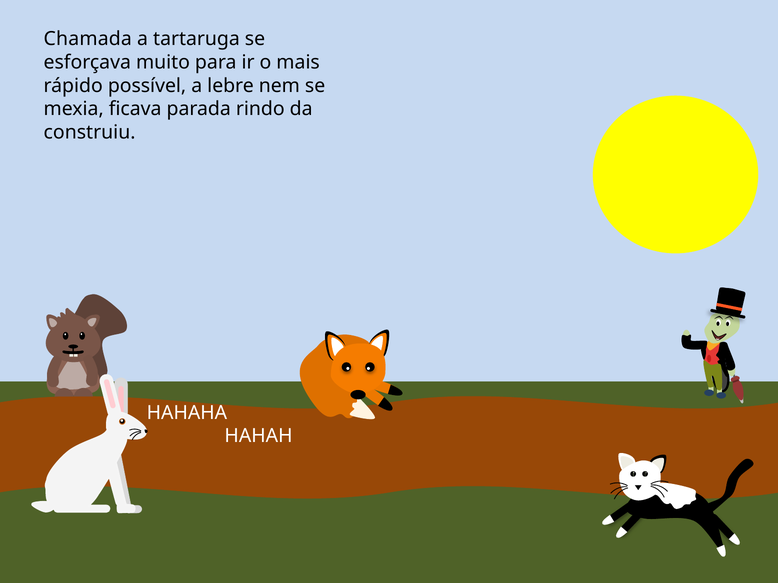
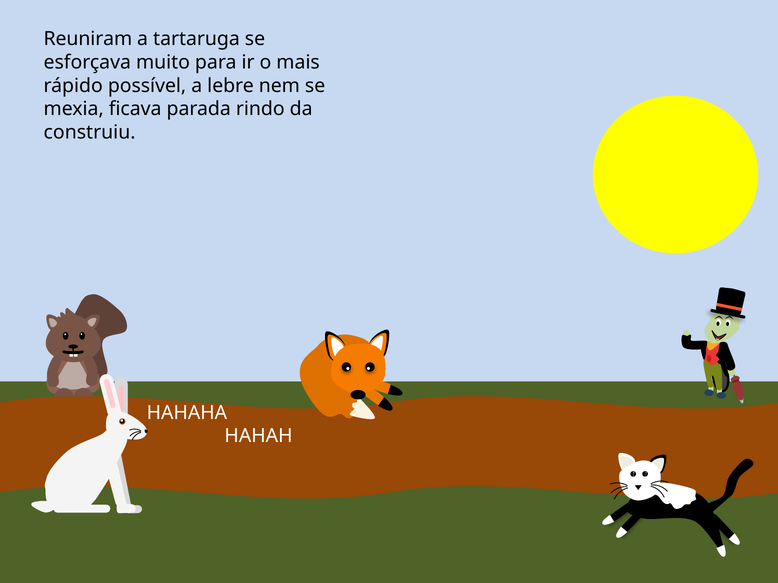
Chamada: Chamada -> Reuniram
